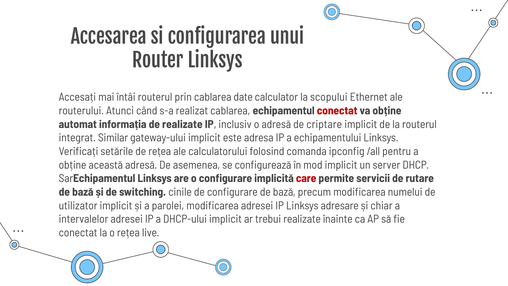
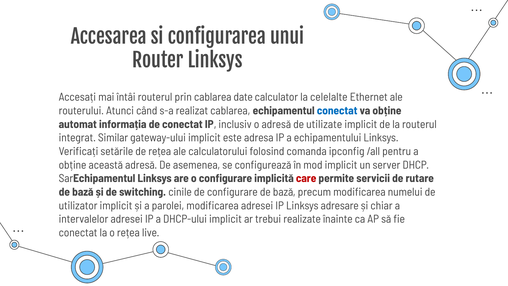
scopului: scopului -> celelalte
conectat at (337, 111) colour: red -> blue
de realizate: realizate -> conectat
criptare: criptare -> utilizate
